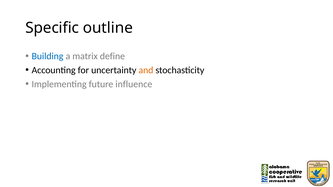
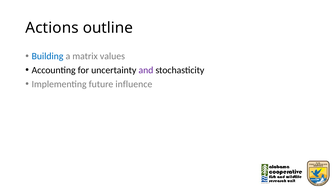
Specific: Specific -> Actions
define: define -> values
and colour: orange -> purple
